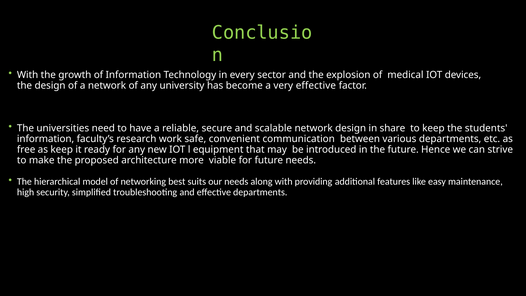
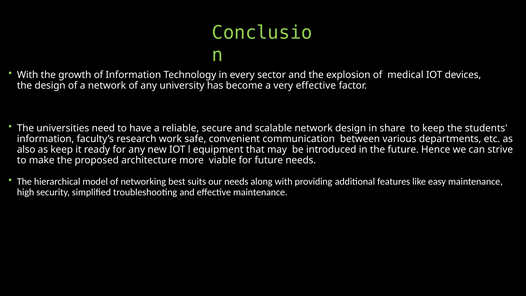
free: free -> also
effective departments: departments -> maintenance
